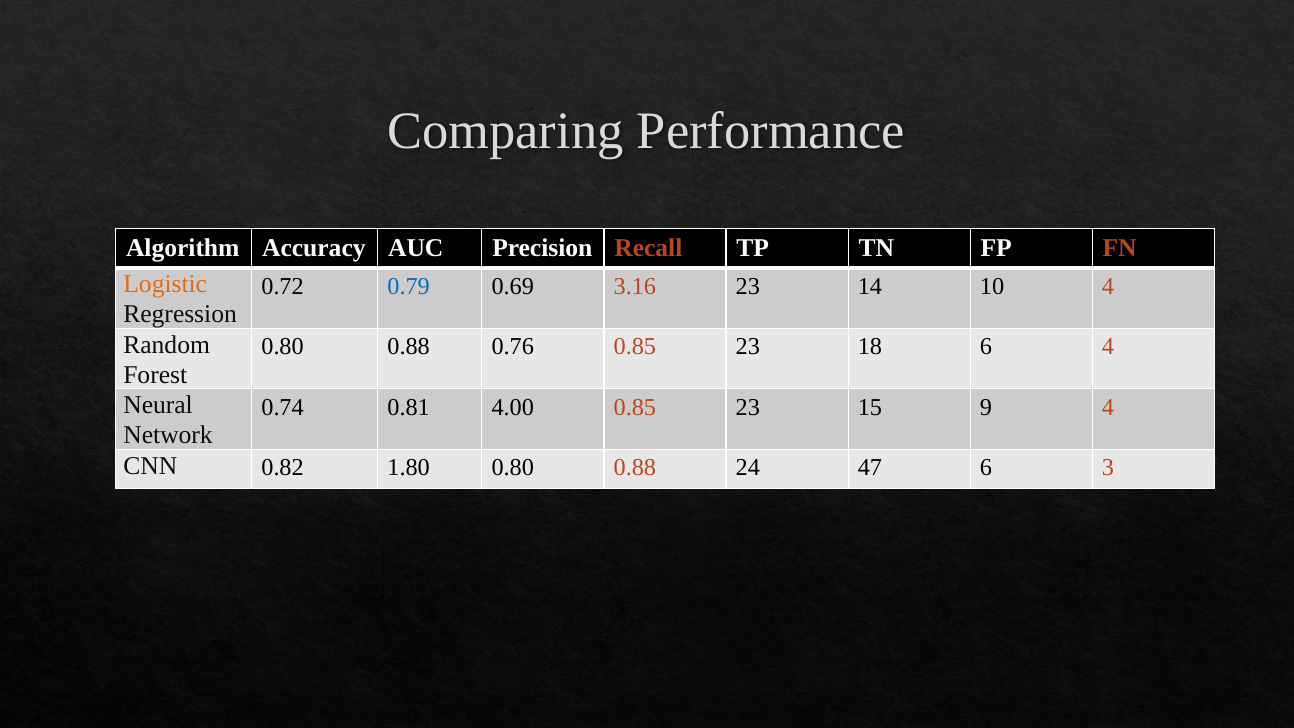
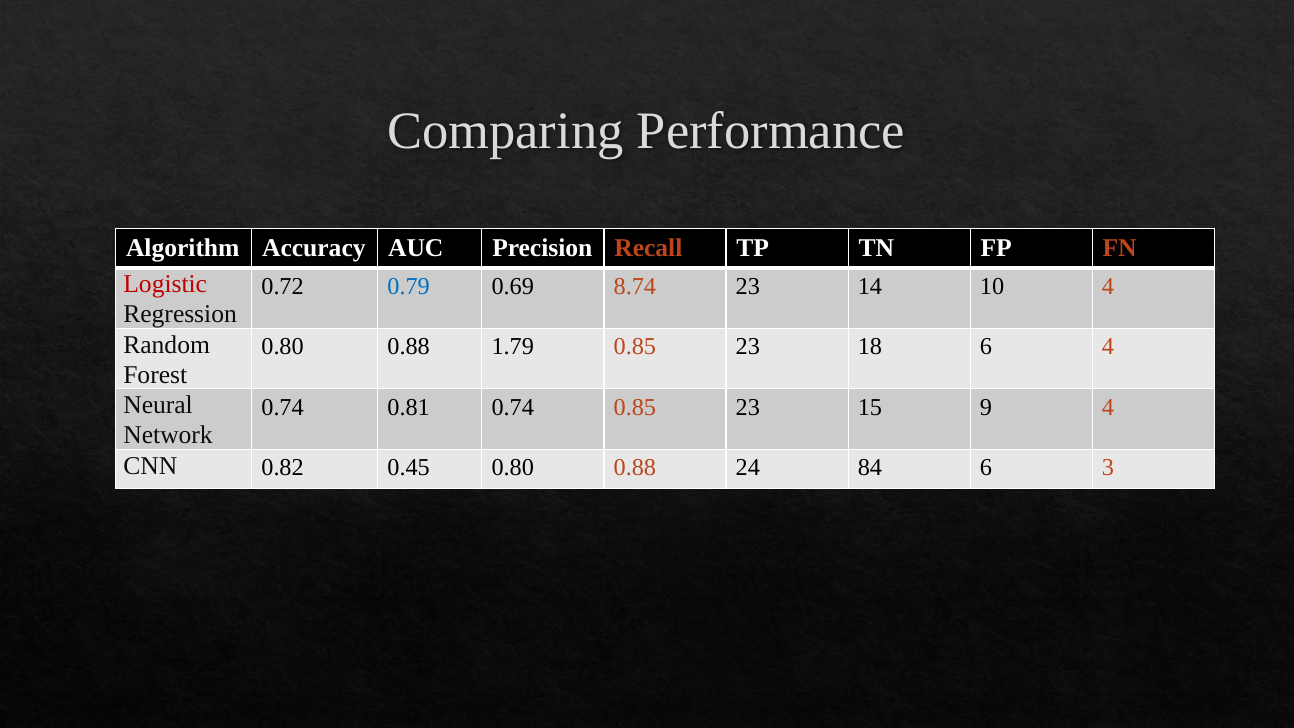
Logistic colour: orange -> red
3.16: 3.16 -> 8.74
0.76: 0.76 -> 1.79
0.81 4.00: 4.00 -> 0.74
1.80: 1.80 -> 0.45
47: 47 -> 84
